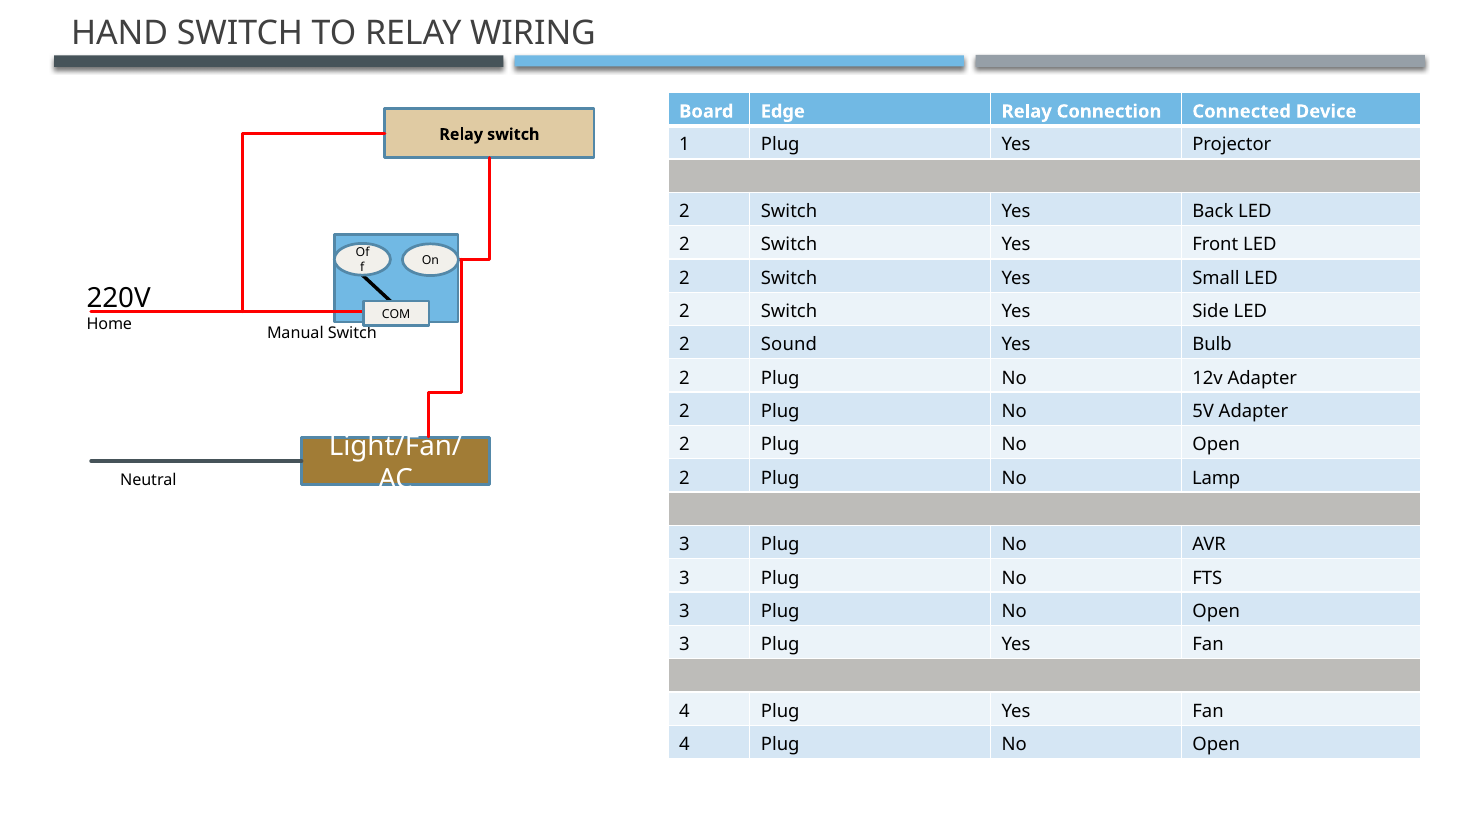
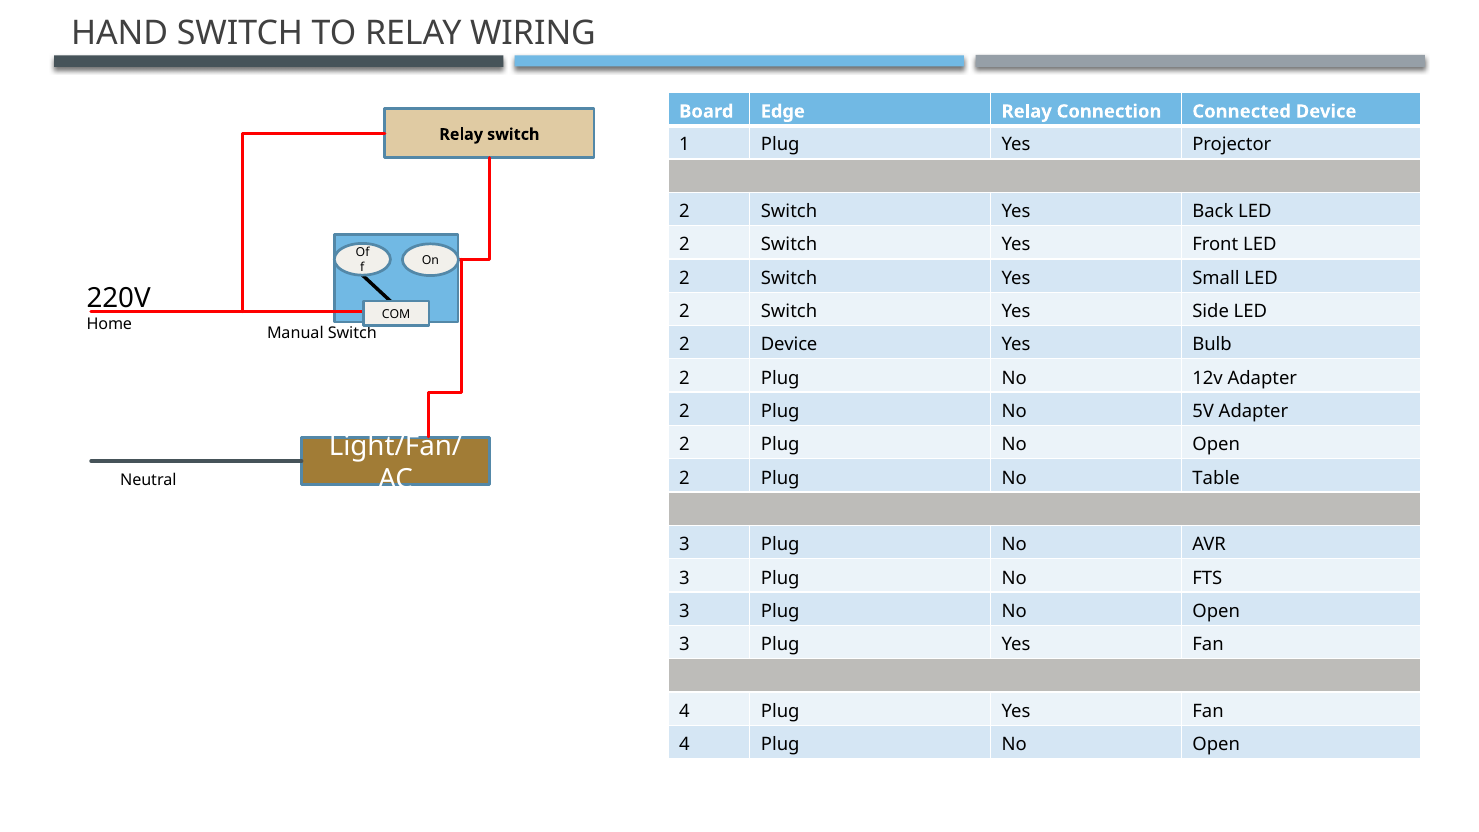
2 Sound: Sound -> Device
Lamp: Lamp -> Table
